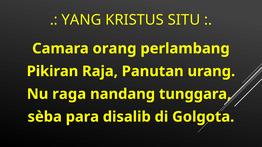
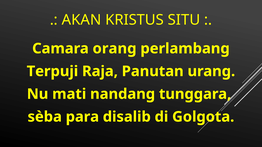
YANG: YANG -> AKAN
Pikiran: Pikiran -> Terpuji
raga: raga -> mati
